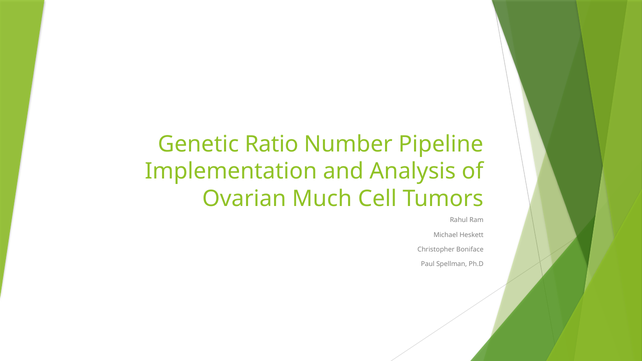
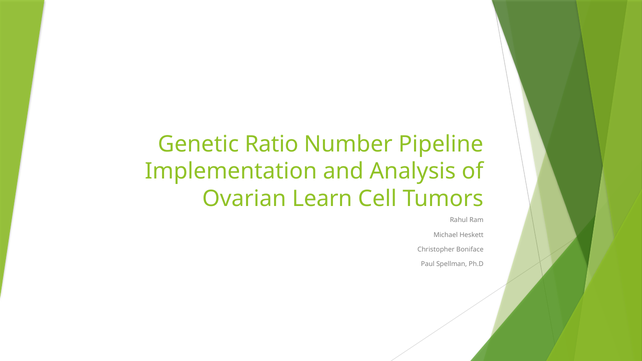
Much: Much -> Learn
